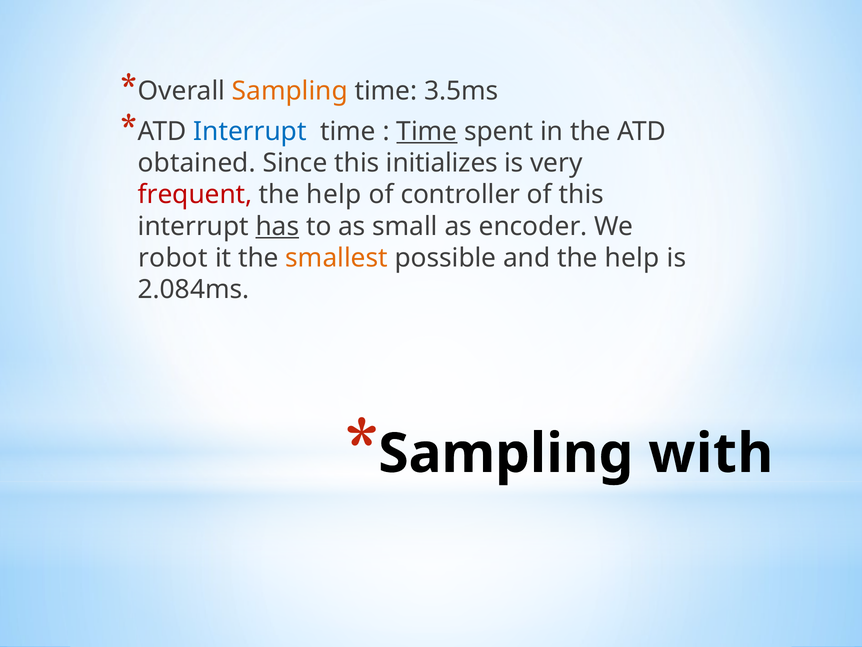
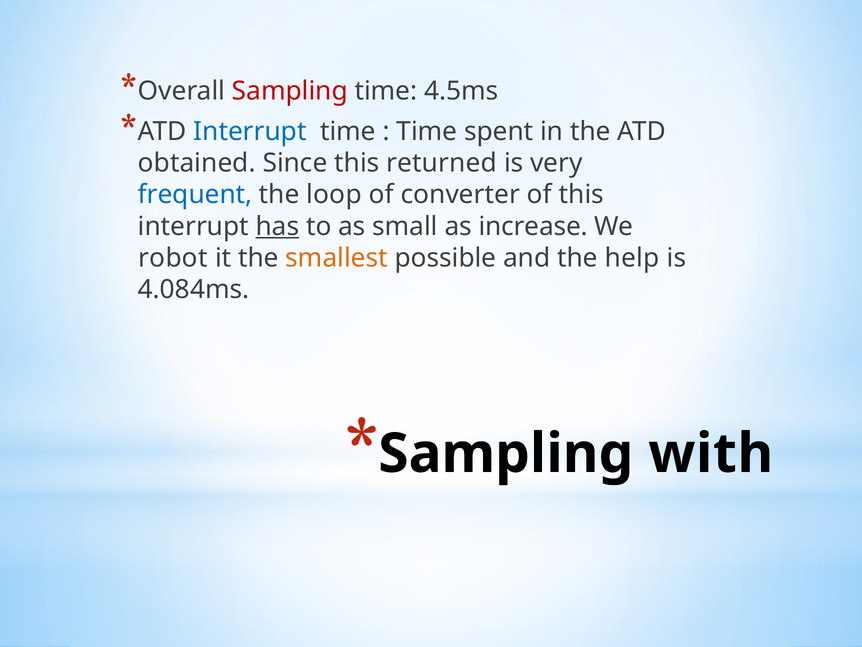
Sampling at (290, 91) colour: orange -> red
3.5ms: 3.5ms -> 4.5ms
Time at (427, 131) underline: present -> none
initializes: initializes -> returned
frequent colour: red -> blue
help at (334, 195): help -> loop
controller: controller -> converter
encoder: encoder -> increase
2.084ms: 2.084ms -> 4.084ms
